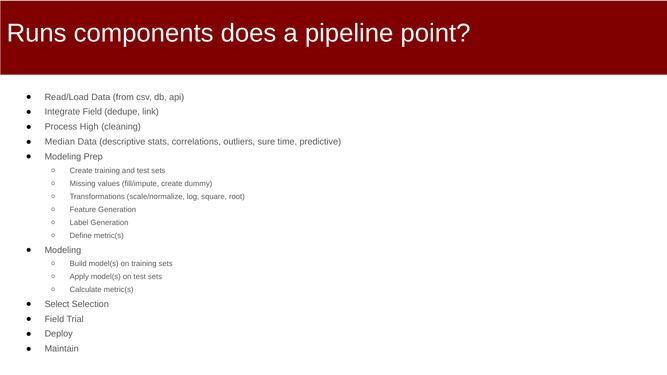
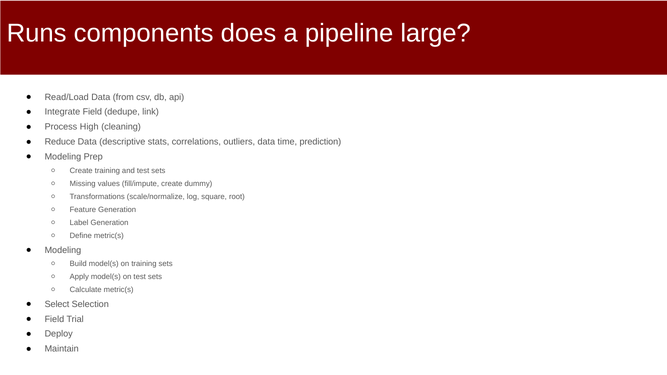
point: point -> large
Median: Median -> Reduce
outliers sure: sure -> data
predictive: predictive -> prediction
